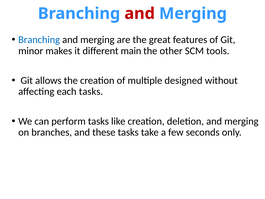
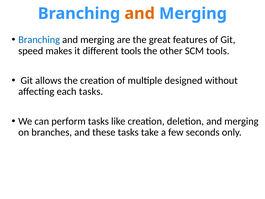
and at (140, 14) colour: red -> orange
minor: minor -> speed
different main: main -> tools
